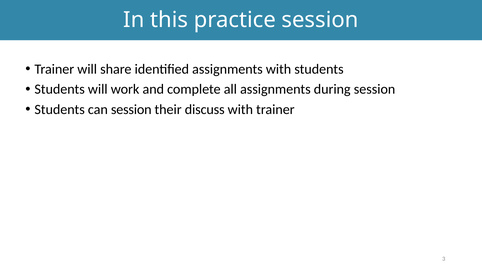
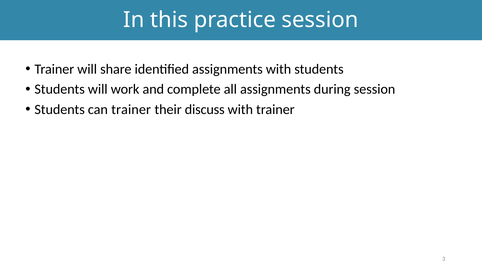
can session: session -> trainer
